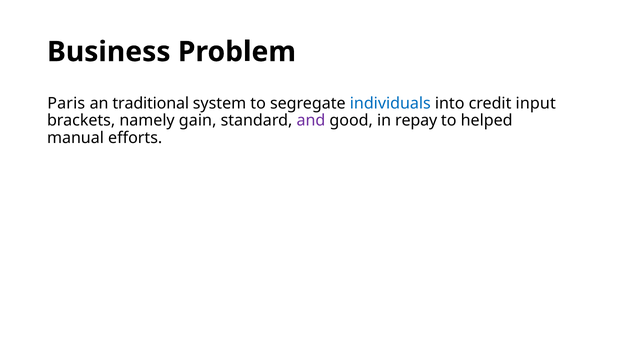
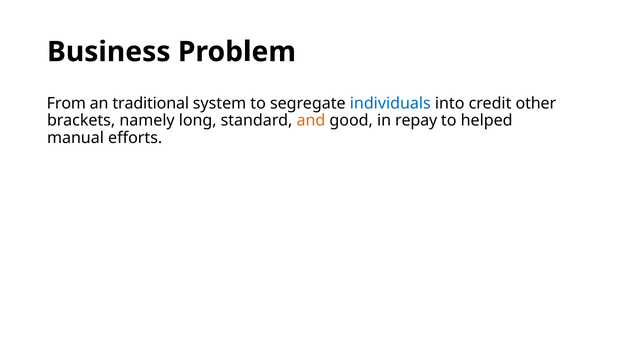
Paris: Paris -> From
input: input -> other
gain: gain -> long
and colour: purple -> orange
